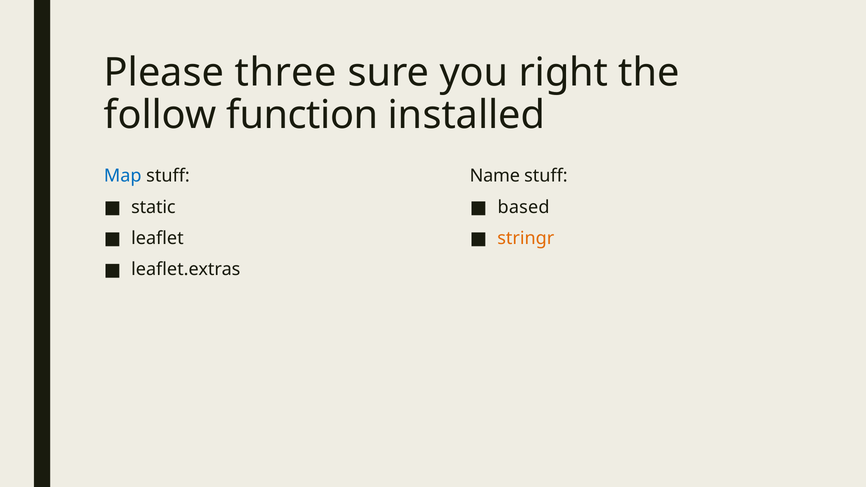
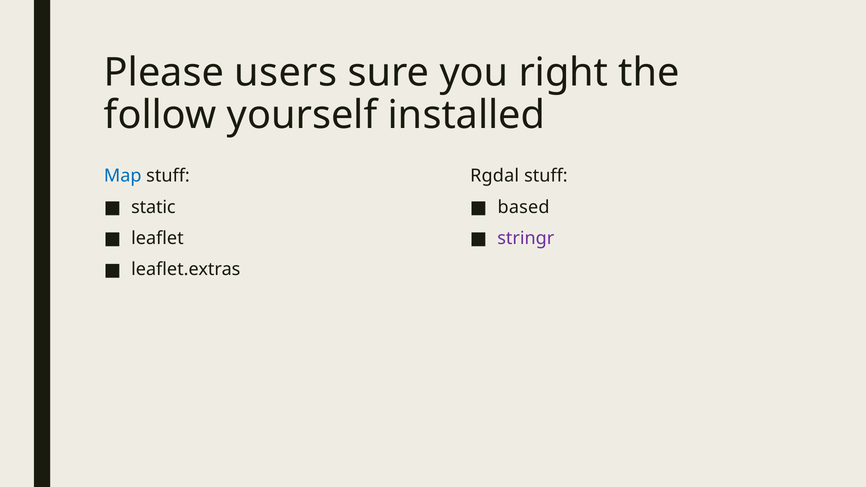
three: three -> users
function: function -> yourself
Name: Name -> Rgdal
stringr colour: orange -> purple
